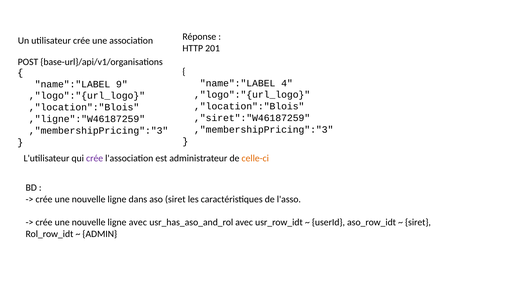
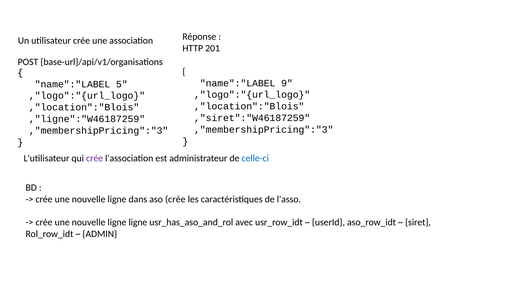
4: 4 -> 9
9: 9 -> 5
celle-ci colour: orange -> blue
aso siret: siret -> crée
ligne avec: avec -> ligne
